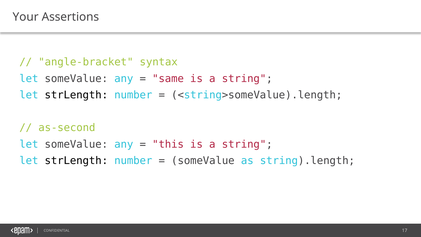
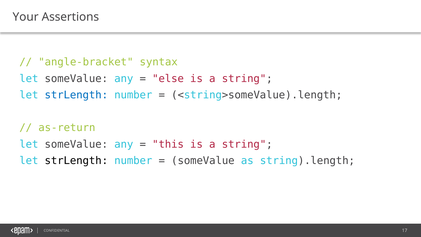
same: same -> else
strLength at (76, 95) colour: black -> blue
as-second: as-second -> as-return
